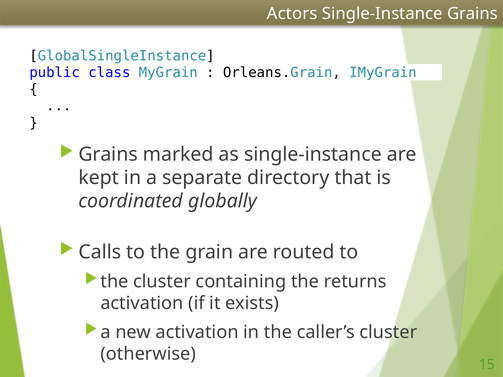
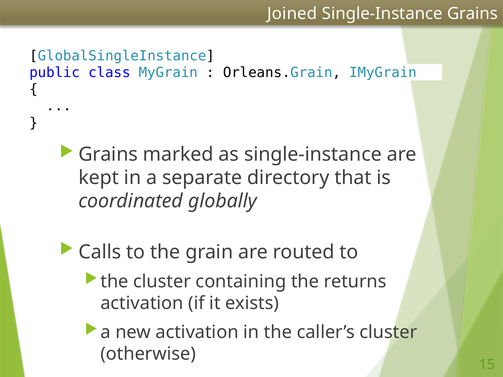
Actors: Actors -> Joined
